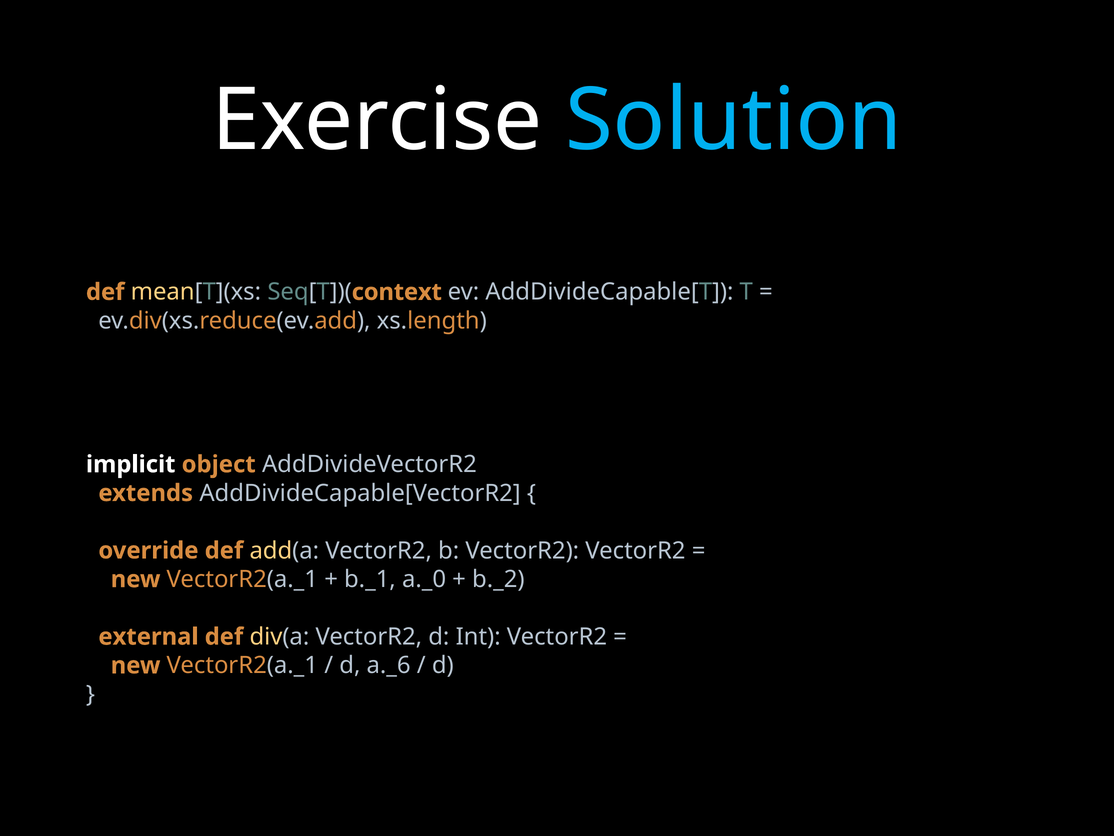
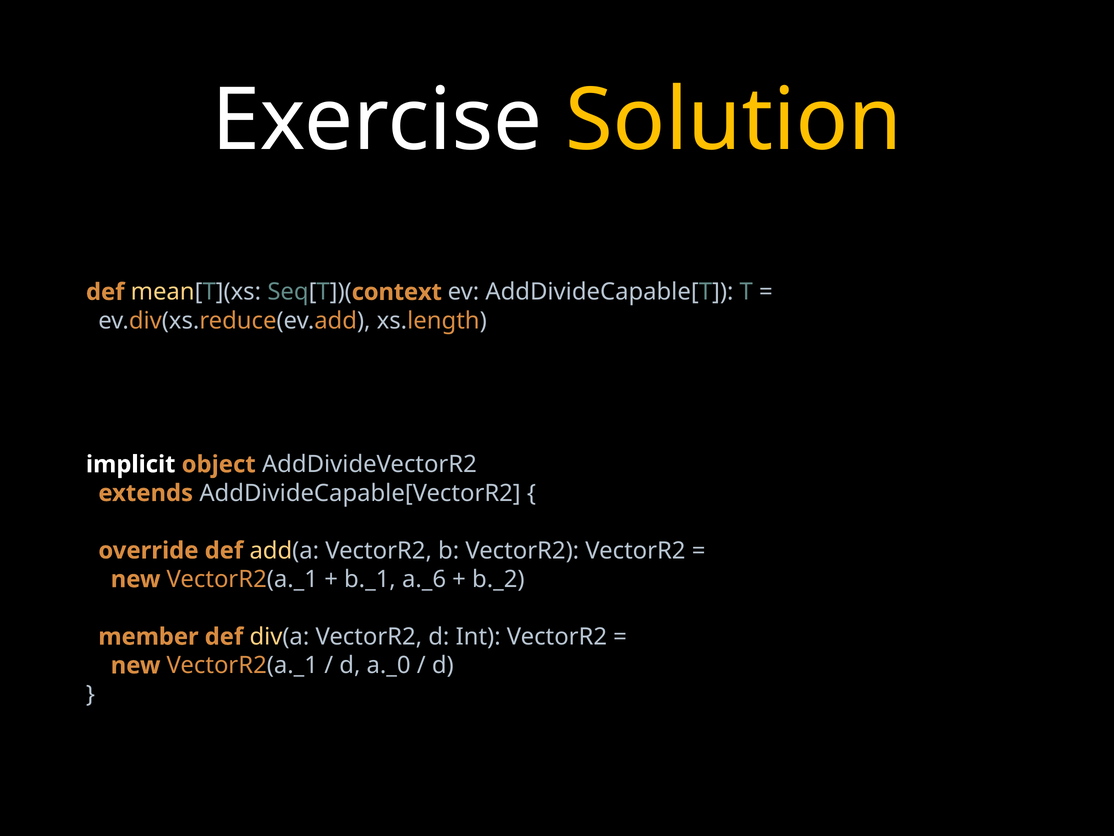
Solution colour: light blue -> yellow
a._0: a._0 -> a._6
external: external -> member
a._6: a._6 -> a._0
